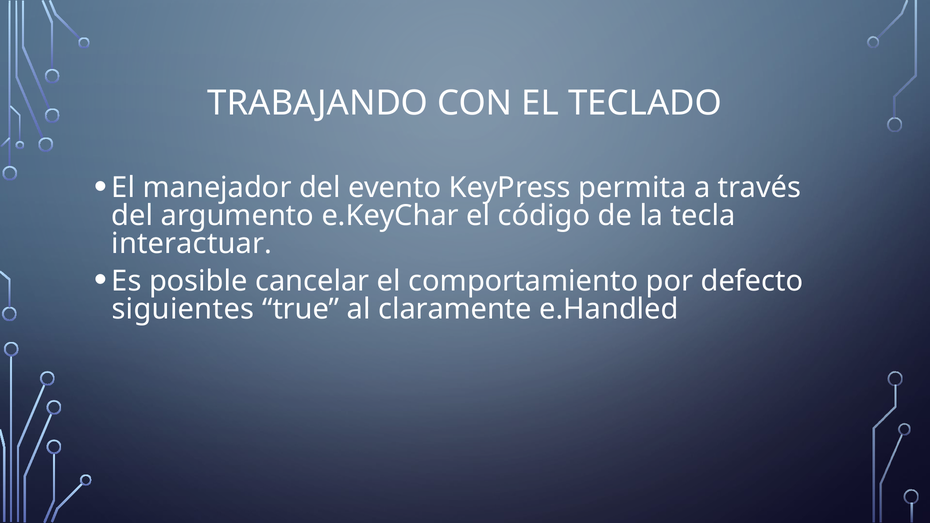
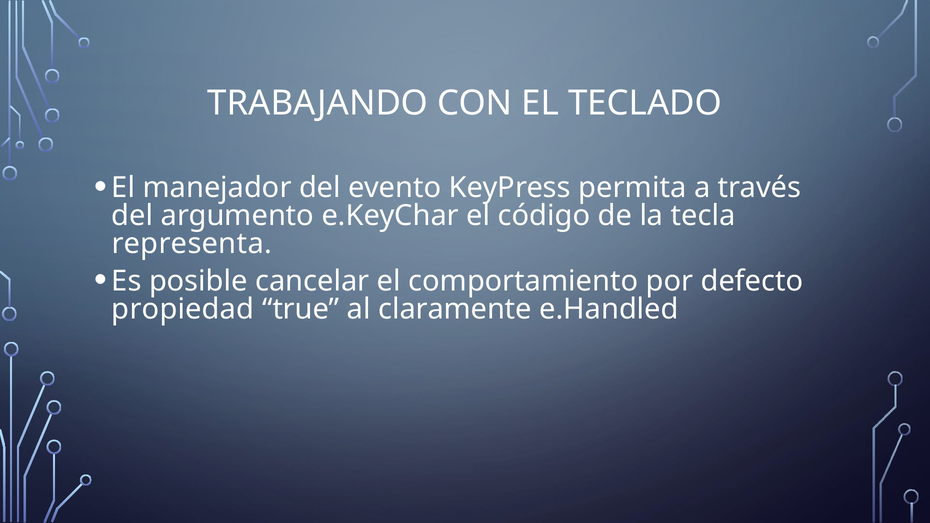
interactuar: interactuar -> representa
siguientes: siguientes -> propiedad
